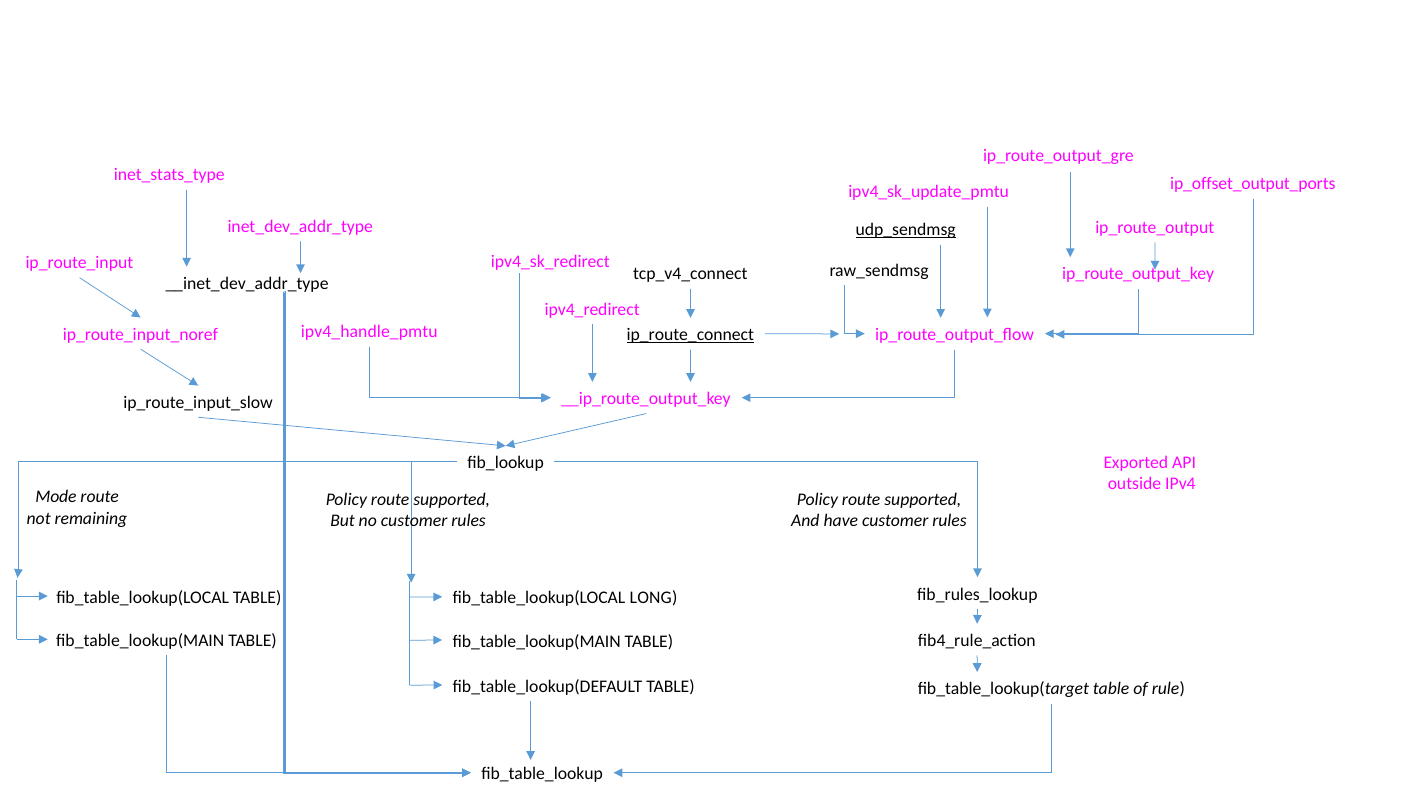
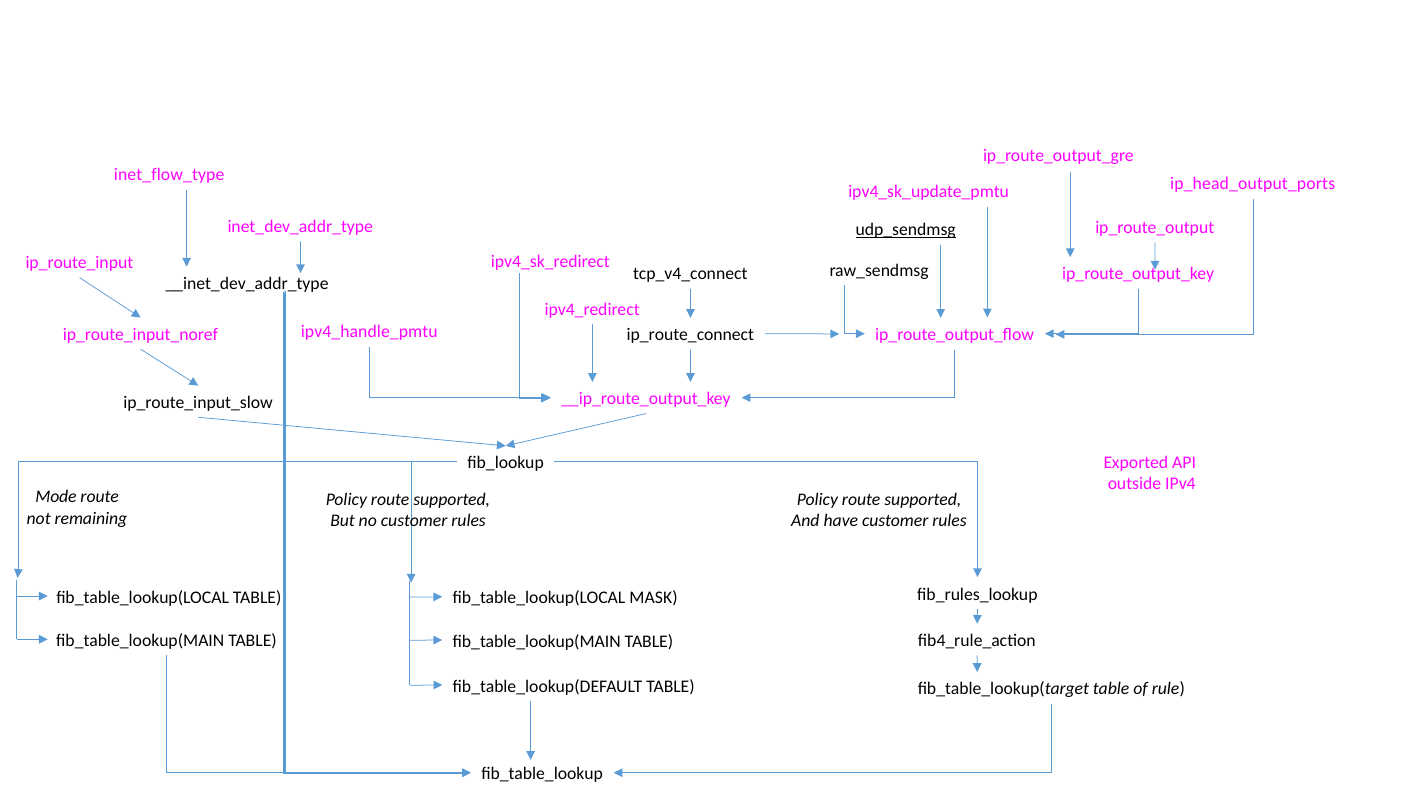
inet_stats_type: inet_stats_type -> inet_flow_type
ip_offset_output_ports: ip_offset_output_ports -> ip_head_output_ports
ip_route_connect underline: present -> none
LONG: LONG -> MASK
